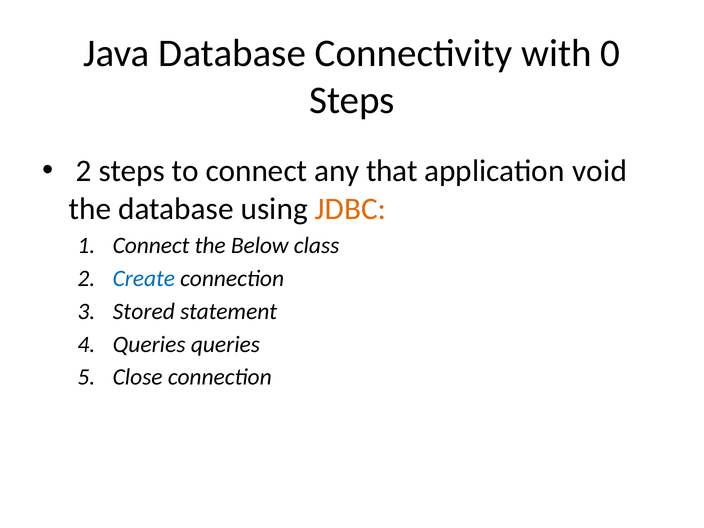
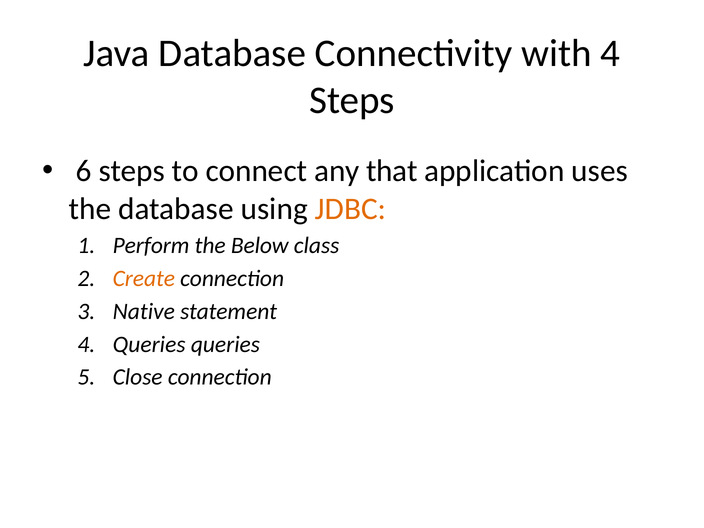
with 0: 0 -> 4
2 at (84, 171): 2 -> 6
void: void -> uses
Connect at (151, 246): Connect -> Perform
Create colour: blue -> orange
Stored: Stored -> Native
